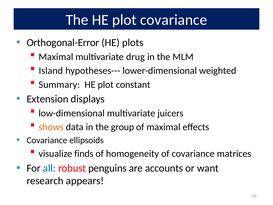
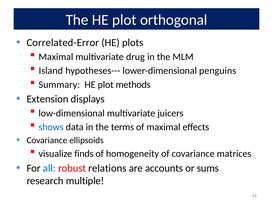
plot covariance: covariance -> orthogonal
Orthogonal-Error: Orthogonal-Error -> Correlated-Error
weighted: weighted -> penguins
constant: constant -> methods
shows colour: orange -> blue
group: group -> terms
penguins: penguins -> relations
want: want -> sums
appears: appears -> multiple
